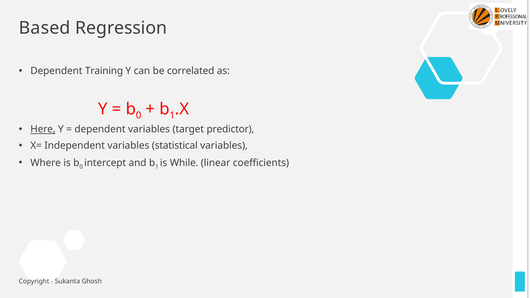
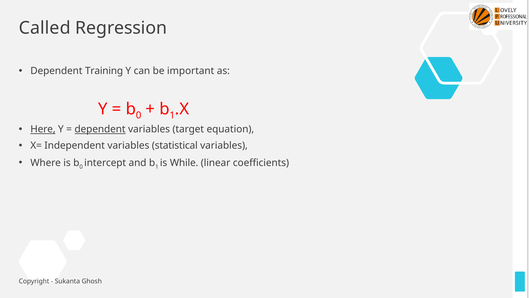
Based: Based -> Called
correlated: correlated -> important
dependent at (100, 129) underline: none -> present
predictor: predictor -> equation
